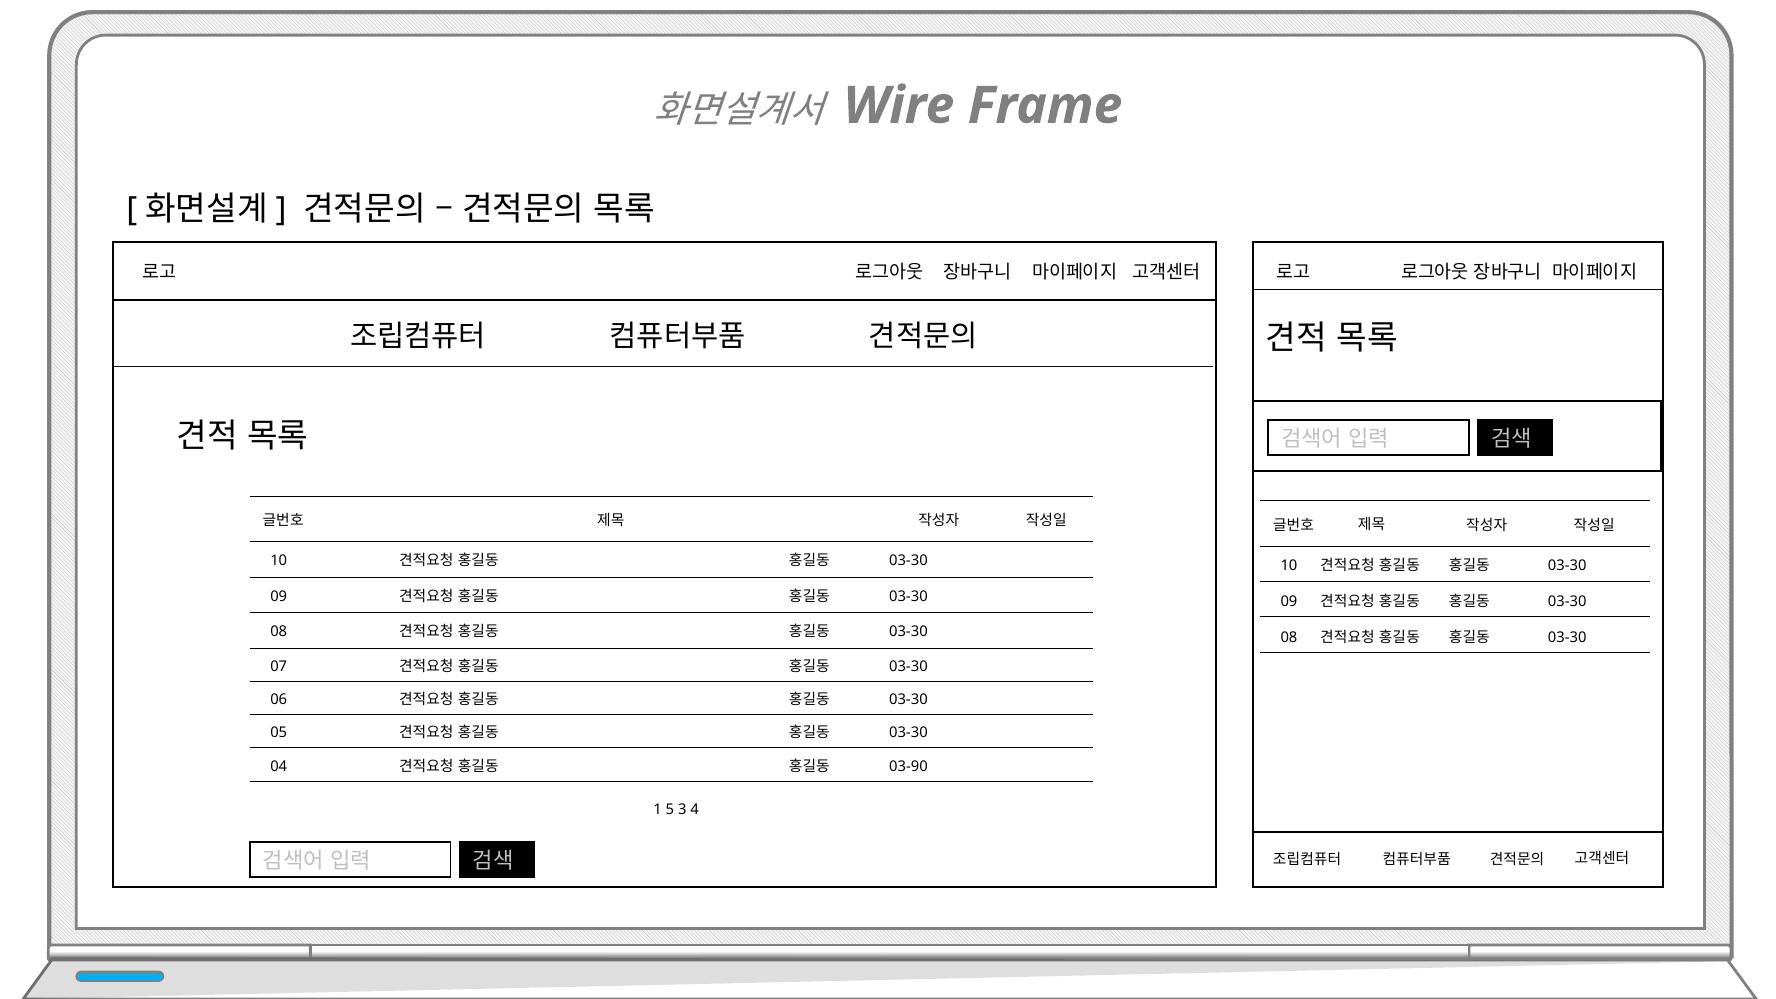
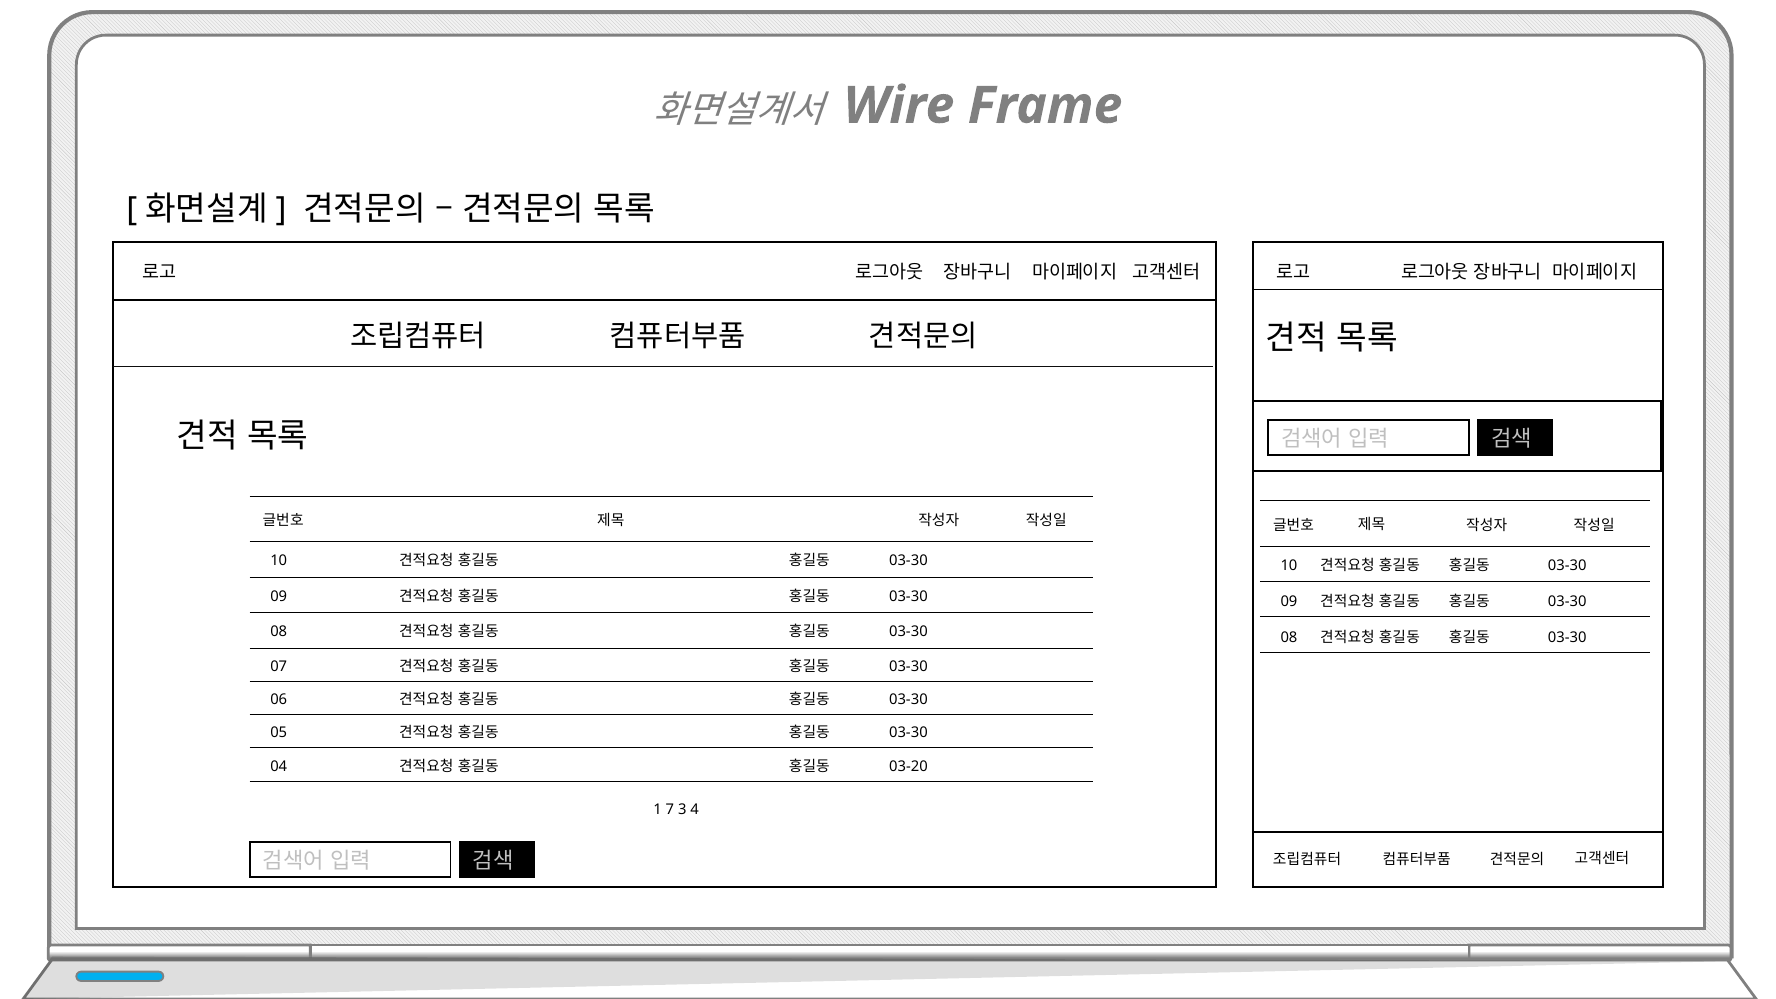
03-90: 03-90 -> 03-20
5: 5 -> 7
